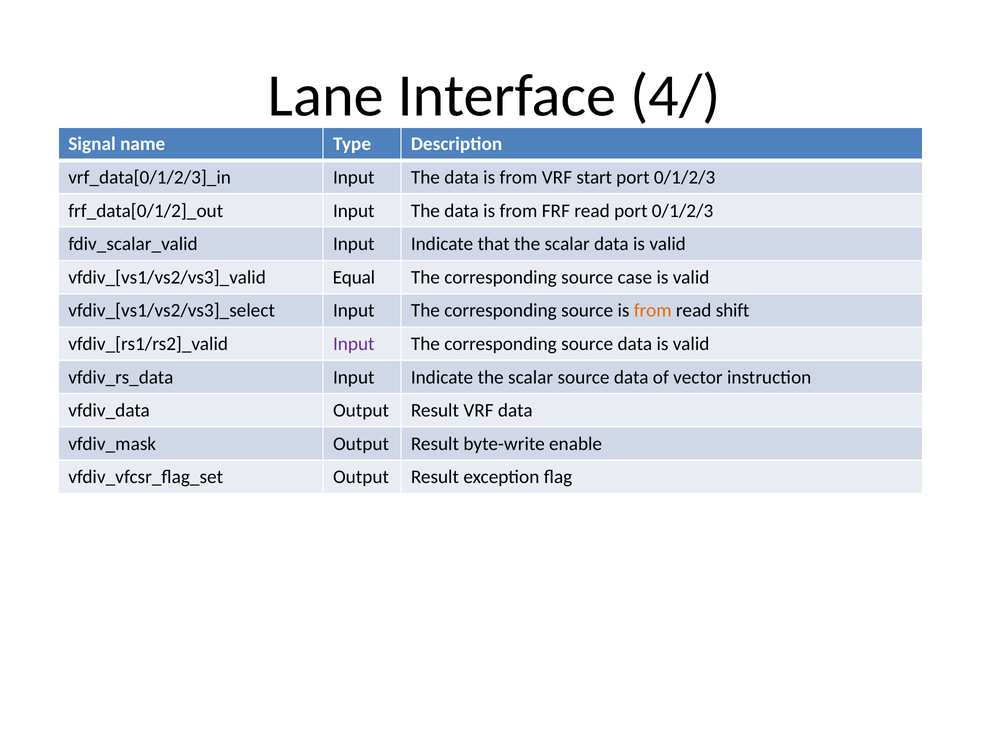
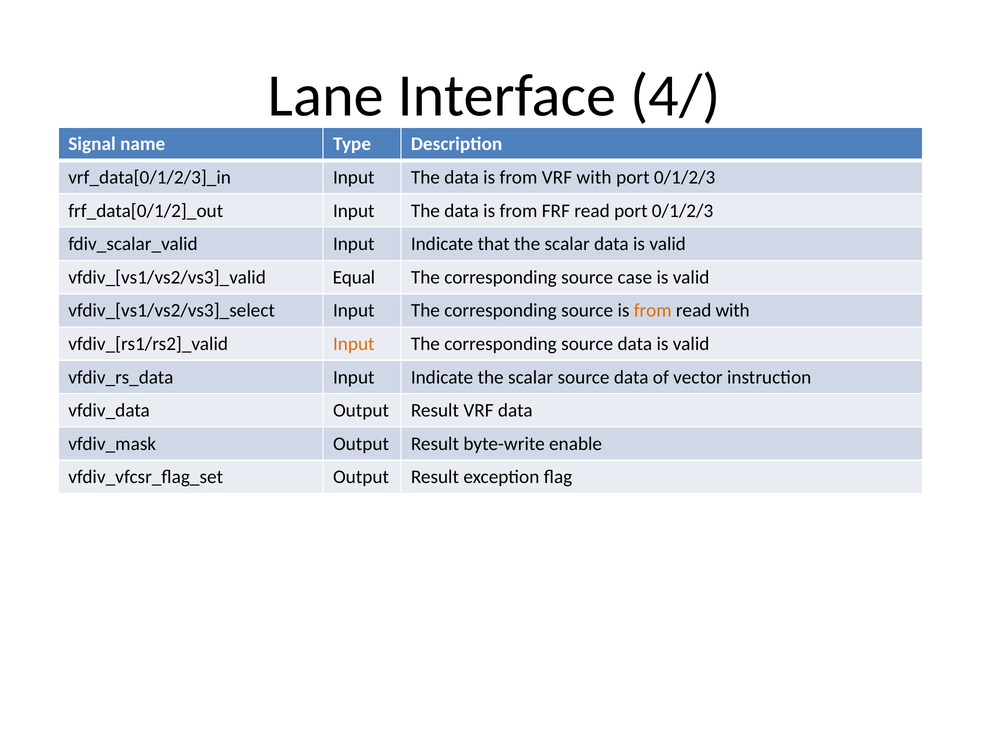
VRF start: start -> with
read shift: shift -> with
Input at (354, 344) colour: purple -> orange
